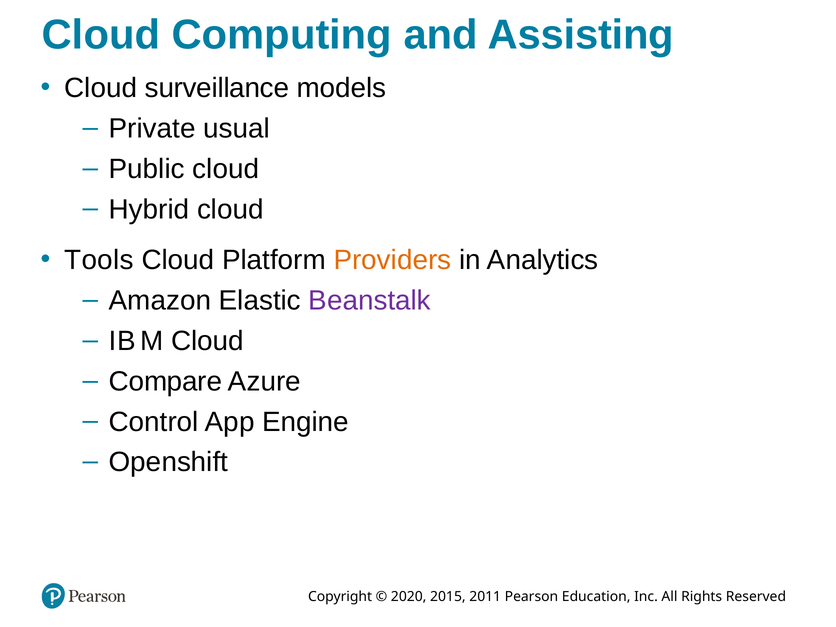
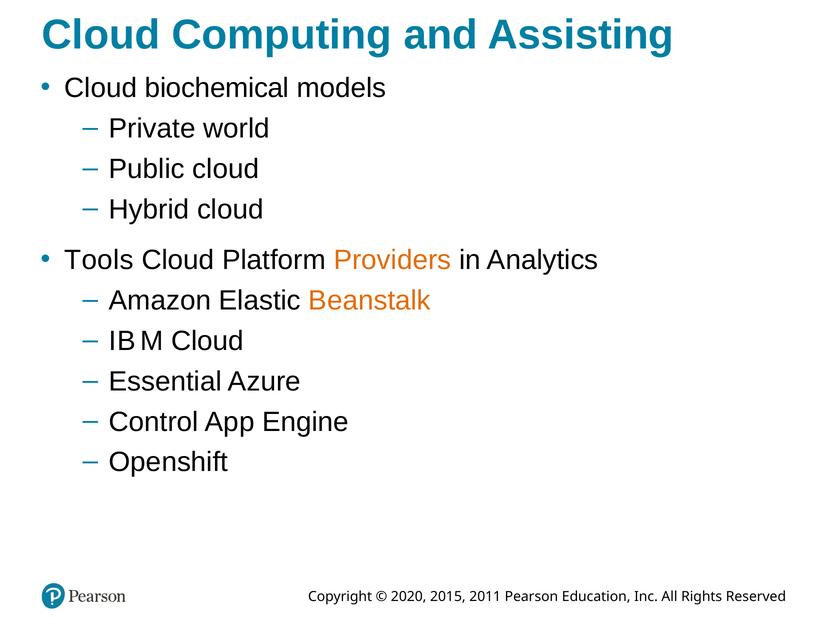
surveillance: surveillance -> biochemical
usual: usual -> world
Beanstalk colour: purple -> orange
Compare: Compare -> Essential
